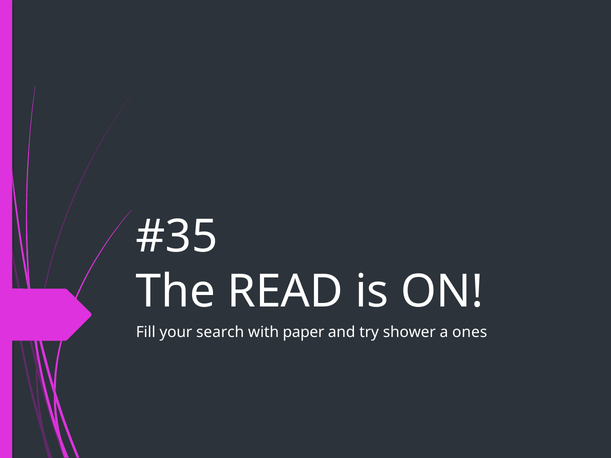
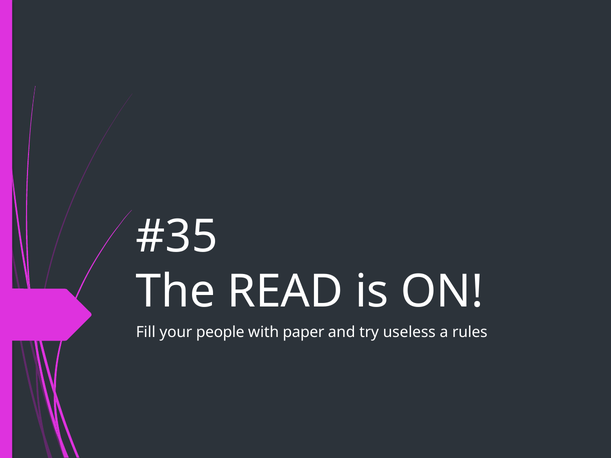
search: search -> people
shower: shower -> useless
ones: ones -> rules
